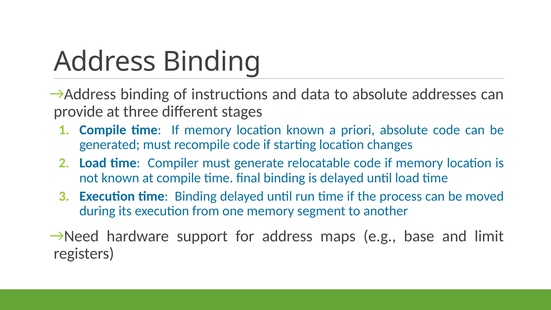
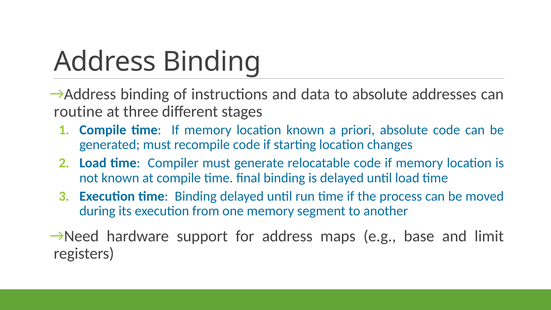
provide: provide -> routine
